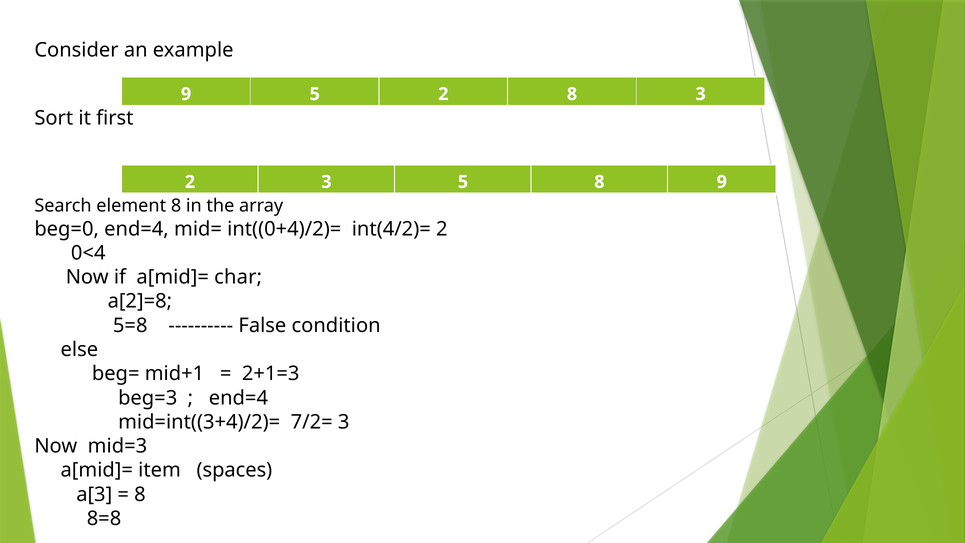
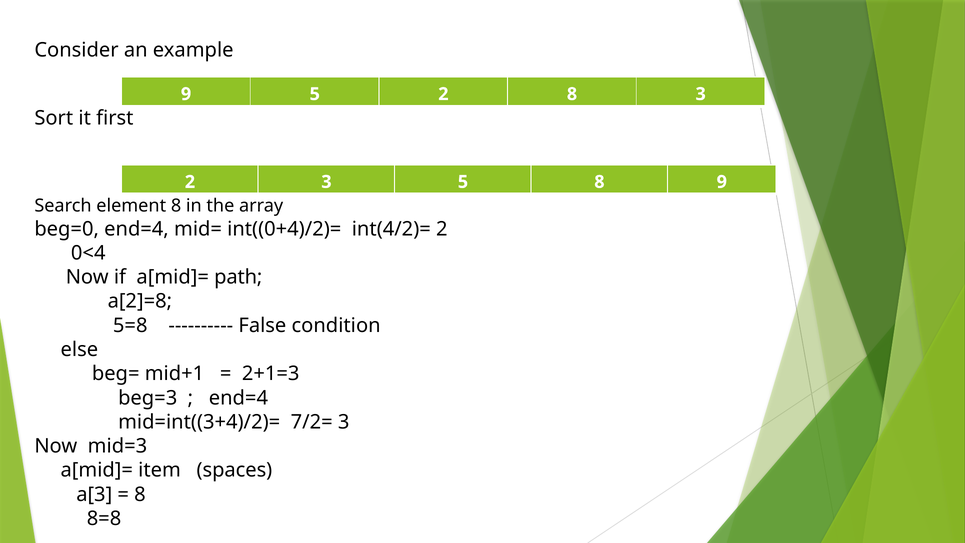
char: char -> path
